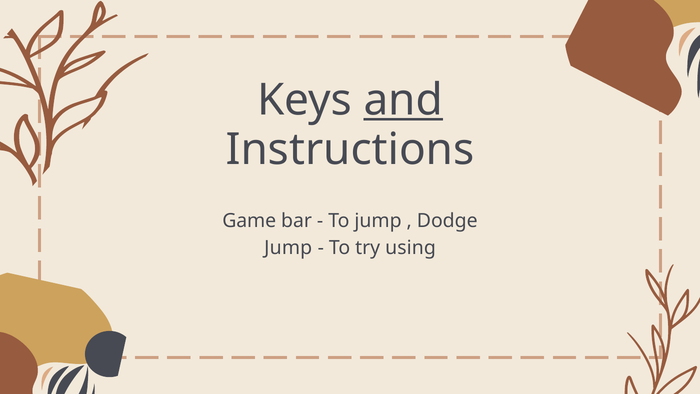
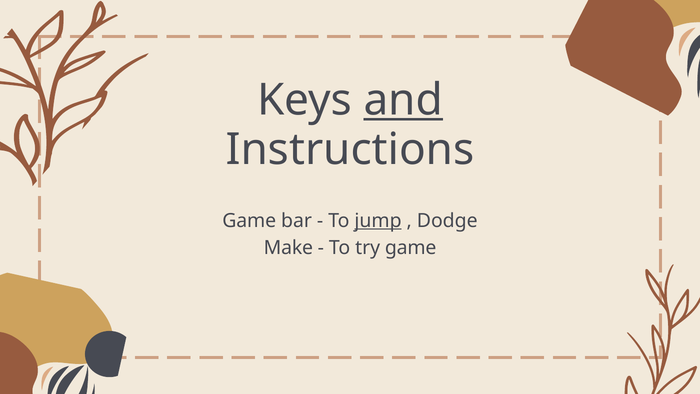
jump at (378, 220) underline: none -> present
Jump at (288, 248): Jump -> Make
try using: using -> game
